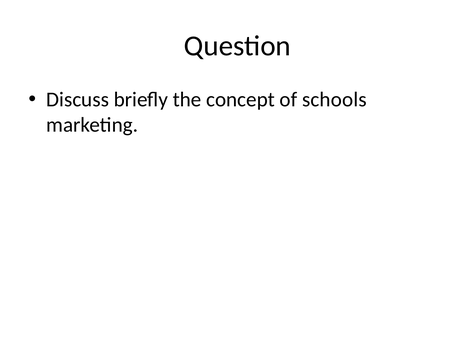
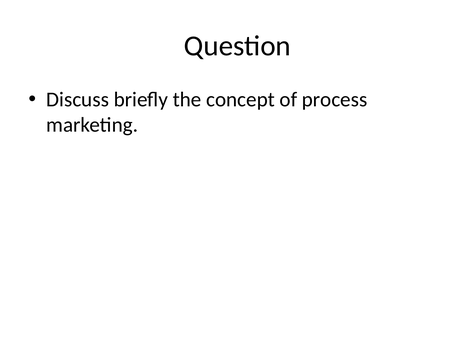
schools: schools -> process
